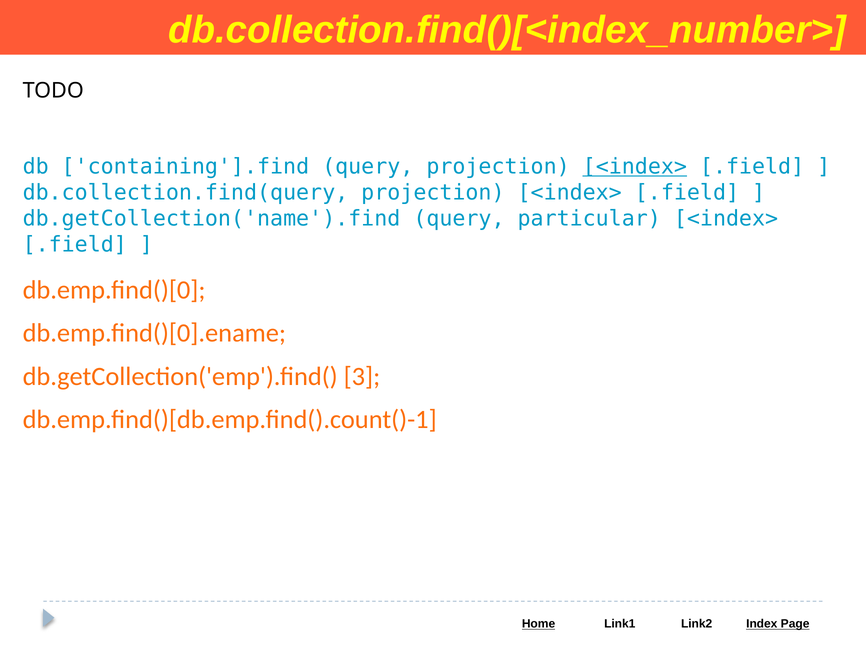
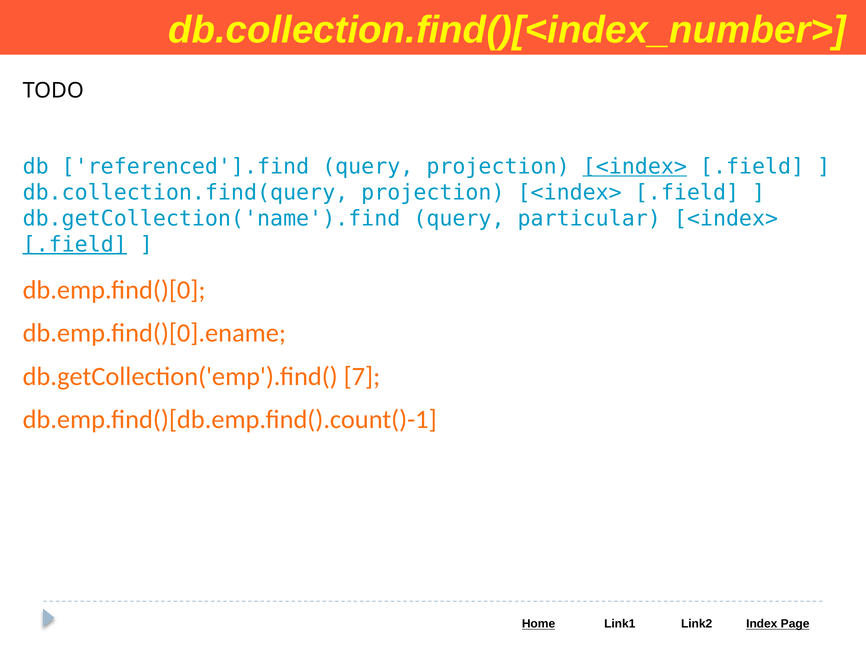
containing'].find: containing'].find -> referenced'].find
.field at (75, 245) underline: none -> present
3: 3 -> 7
